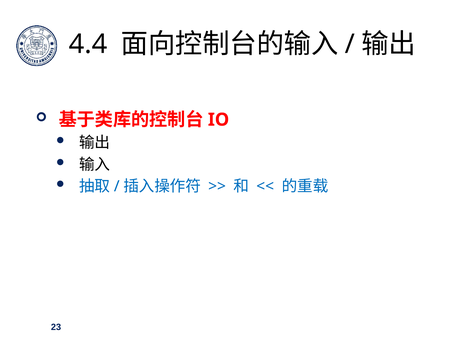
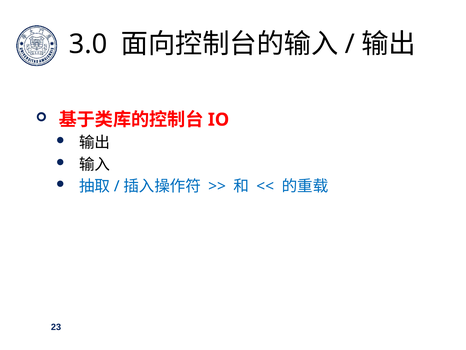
4.4: 4.4 -> 3.0
